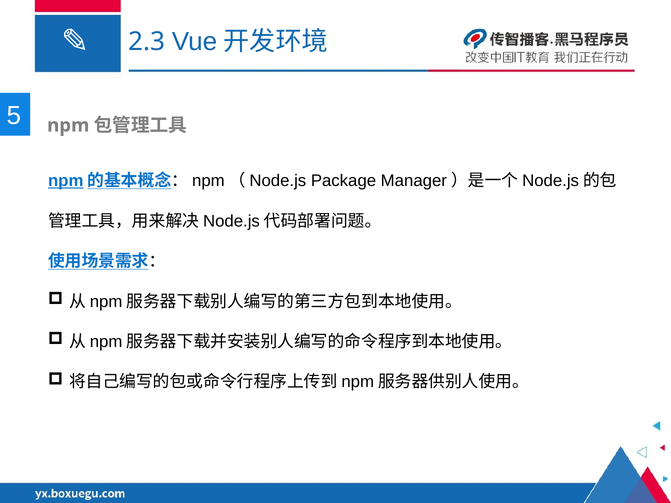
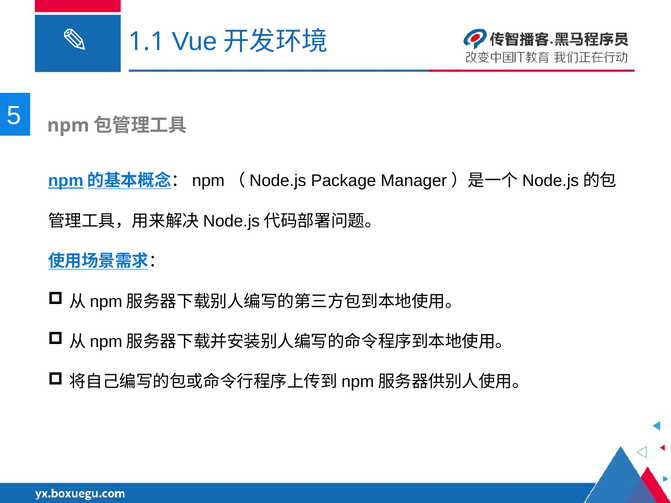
2.3: 2.3 -> 1.1
